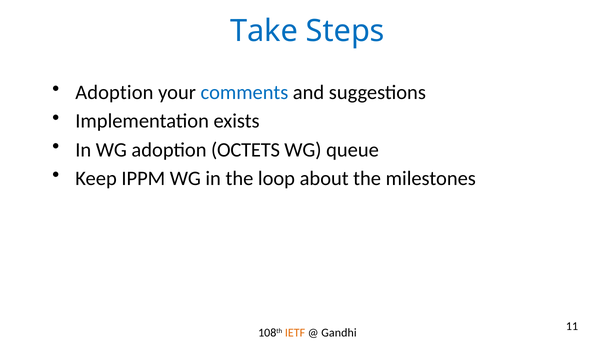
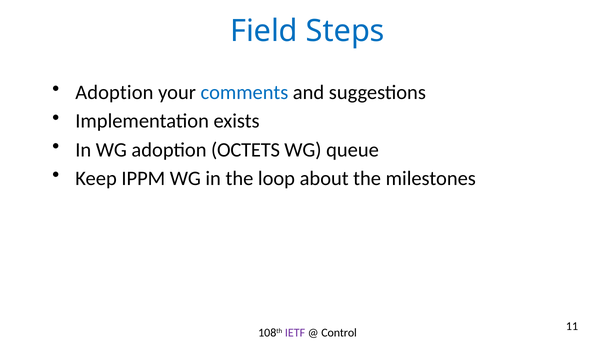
Take: Take -> Field
IETF colour: orange -> purple
Gandhi: Gandhi -> Control
